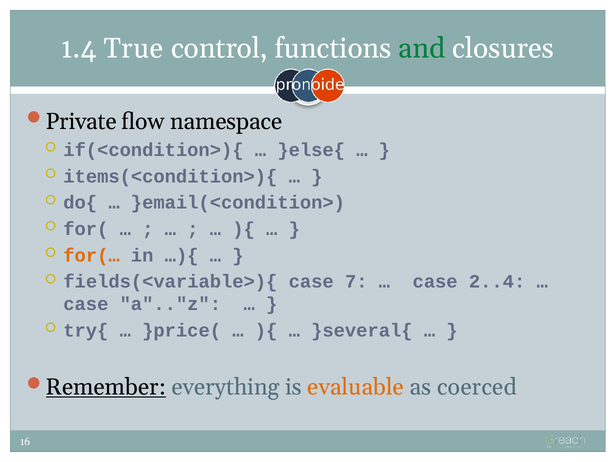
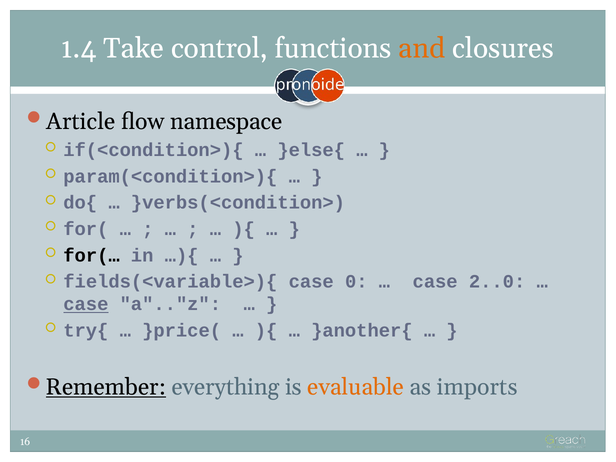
True: True -> Take
and colour: green -> orange
Private: Private -> Article
items(<condition>){: items(<condition>){ -> param(<condition>){
}email(<condition>: }email(<condition> -> }verbs(<condition>
for(… colour: orange -> black
7: 7 -> 0
2..4: 2..4 -> 2..0
case at (86, 304) underline: none -> present
}several{: }several{ -> }another{
coerced: coerced -> imports
